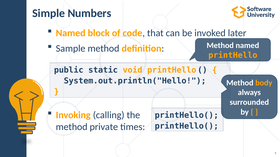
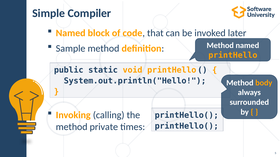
Numbers: Numbers -> Compiler
